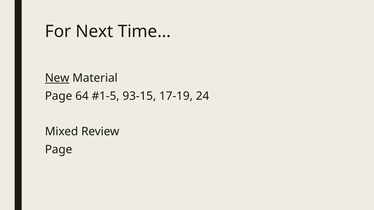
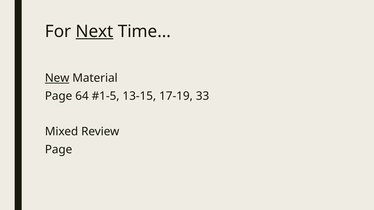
Next underline: none -> present
93-15: 93-15 -> 13-15
24: 24 -> 33
